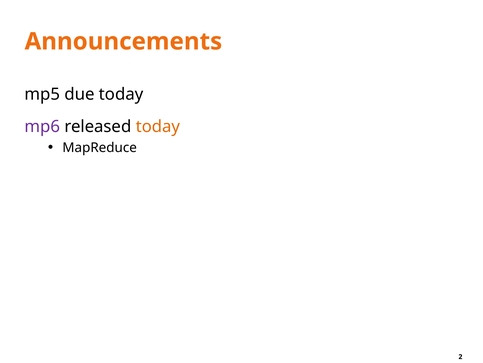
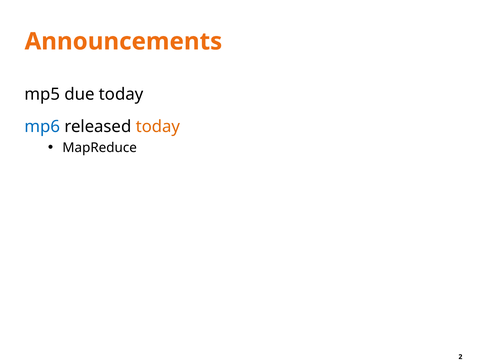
mp6 colour: purple -> blue
